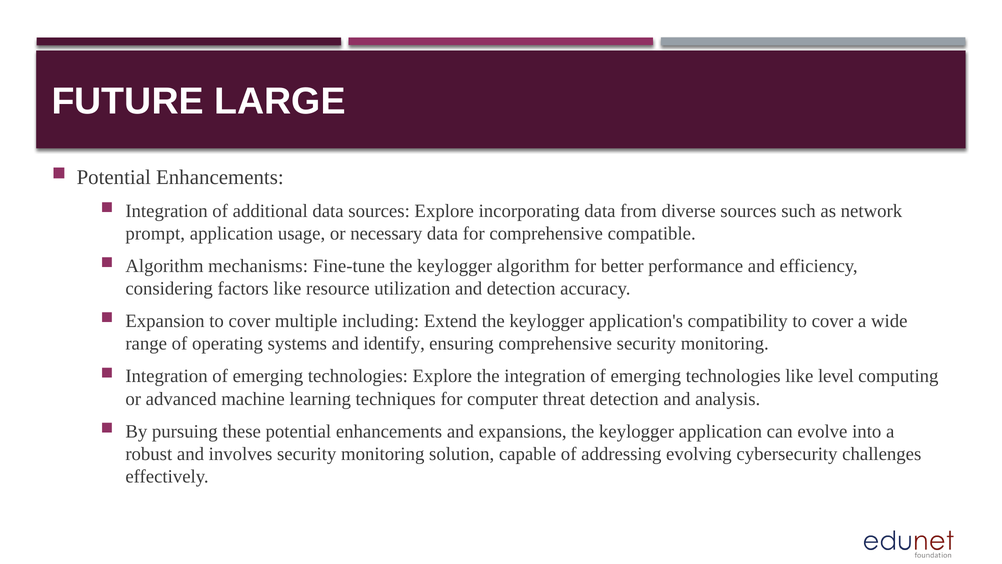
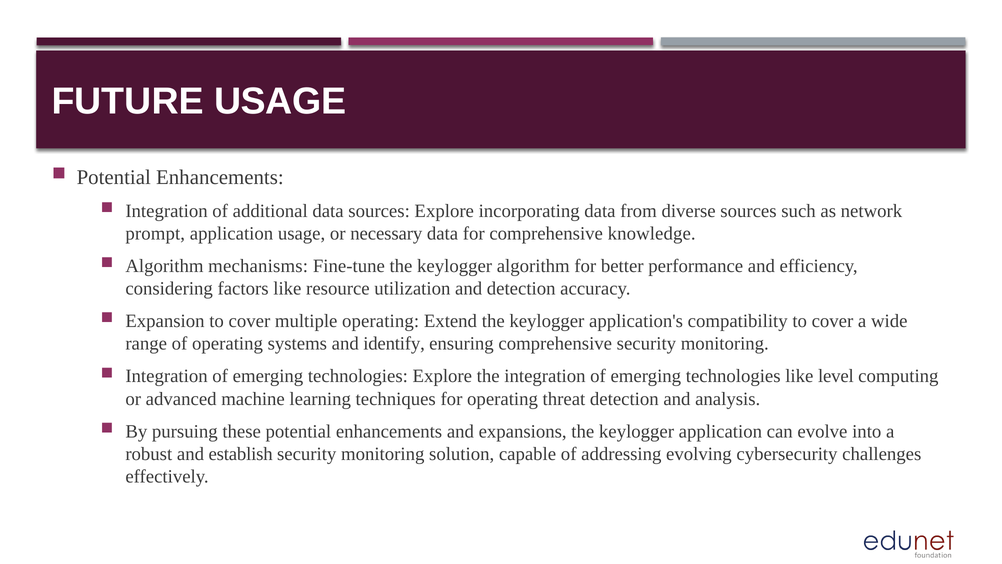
FUTURE LARGE: LARGE -> USAGE
compatible: compatible -> knowledge
multiple including: including -> operating
for computer: computer -> operating
involves: involves -> establish
